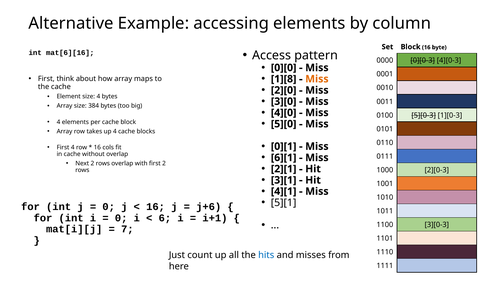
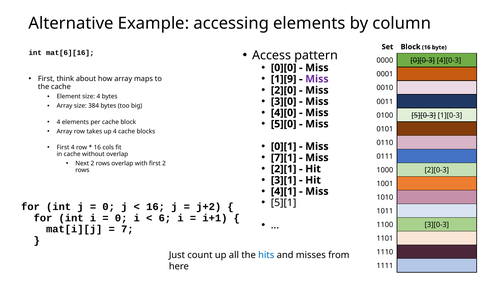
1][8: 1][8 -> 1][9
Miss at (317, 79) colour: orange -> purple
6][1: 6][1 -> 7][1
j+6: j+6 -> j+2
